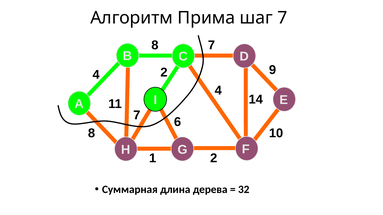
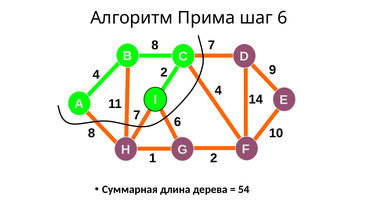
шаг 7: 7 -> 6
32: 32 -> 54
